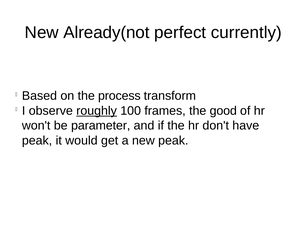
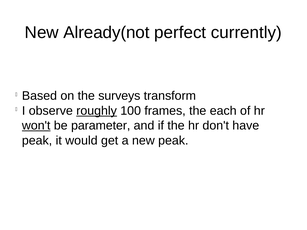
process: process -> surveys
good: good -> each
won't underline: none -> present
